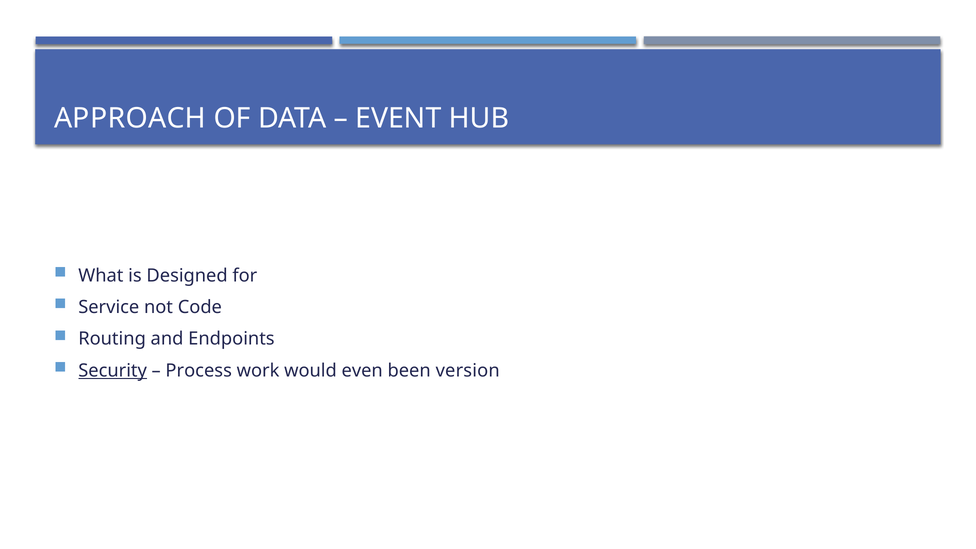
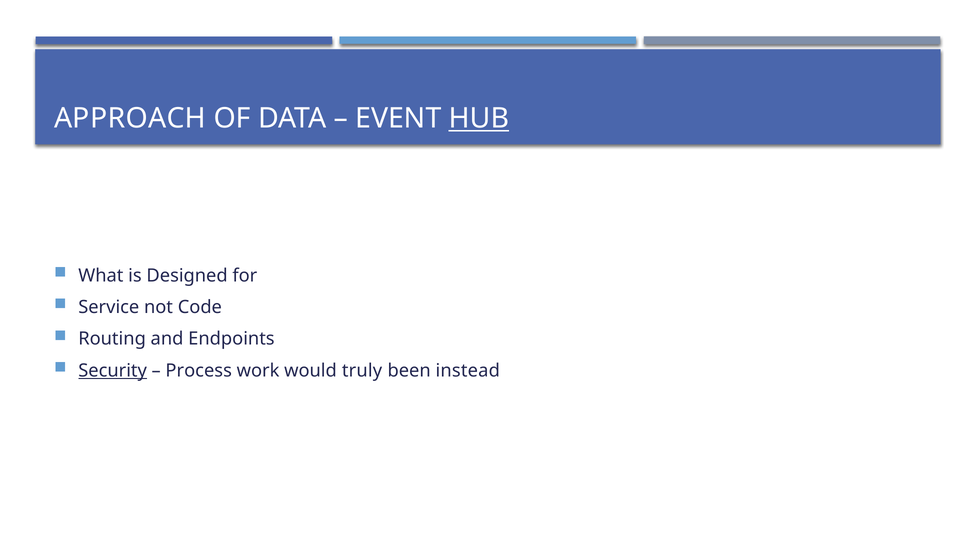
HUB underline: none -> present
even: even -> truly
version: version -> instead
